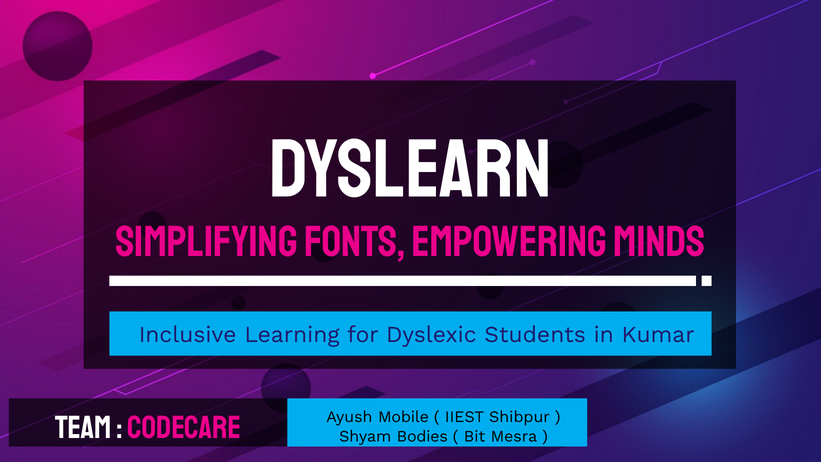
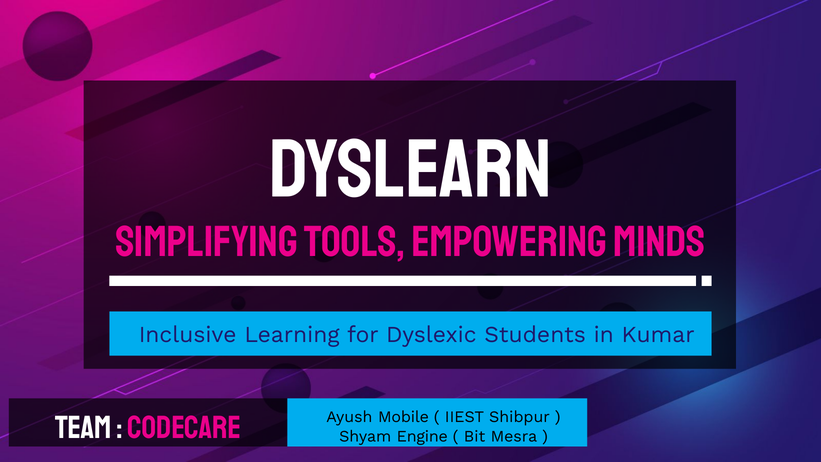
Fonts: Fonts -> Tools
Bodies: Bodies -> Engine
